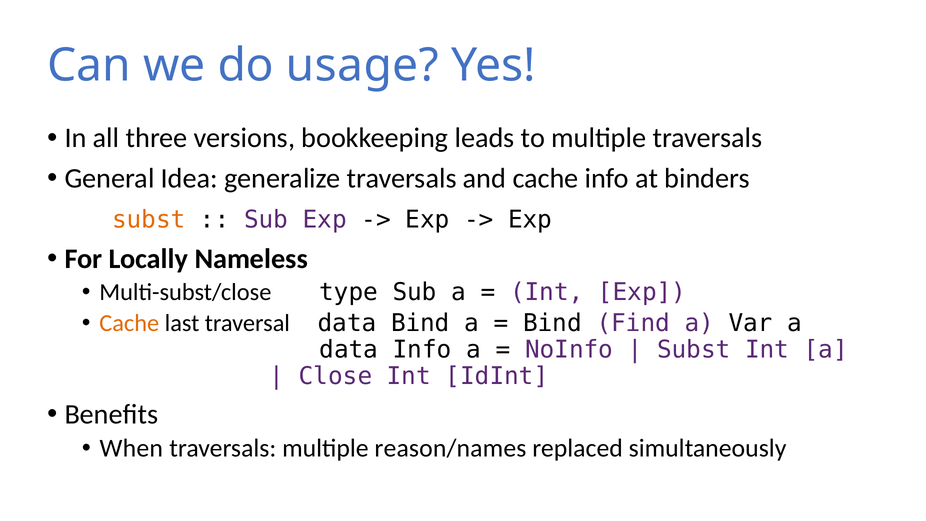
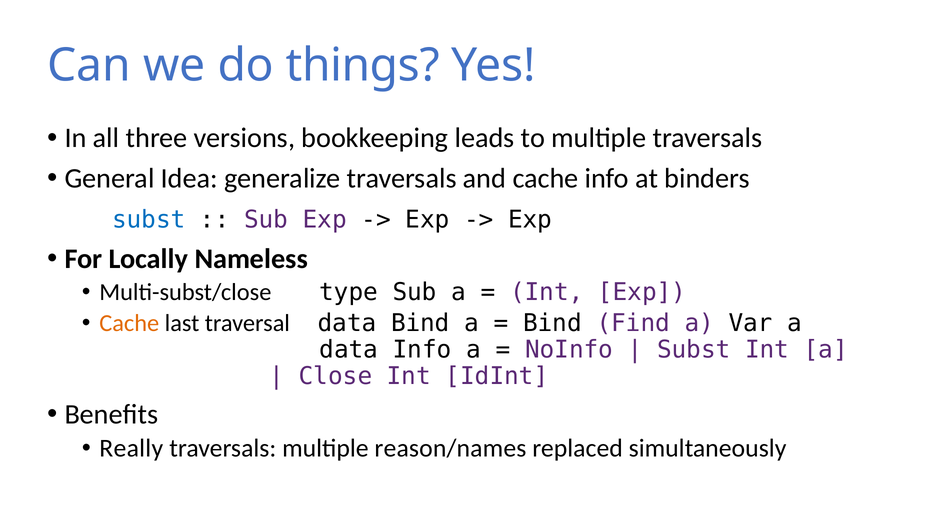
usage: usage -> things
subst at (149, 220) colour: orange -> blue
When: When -> Really
